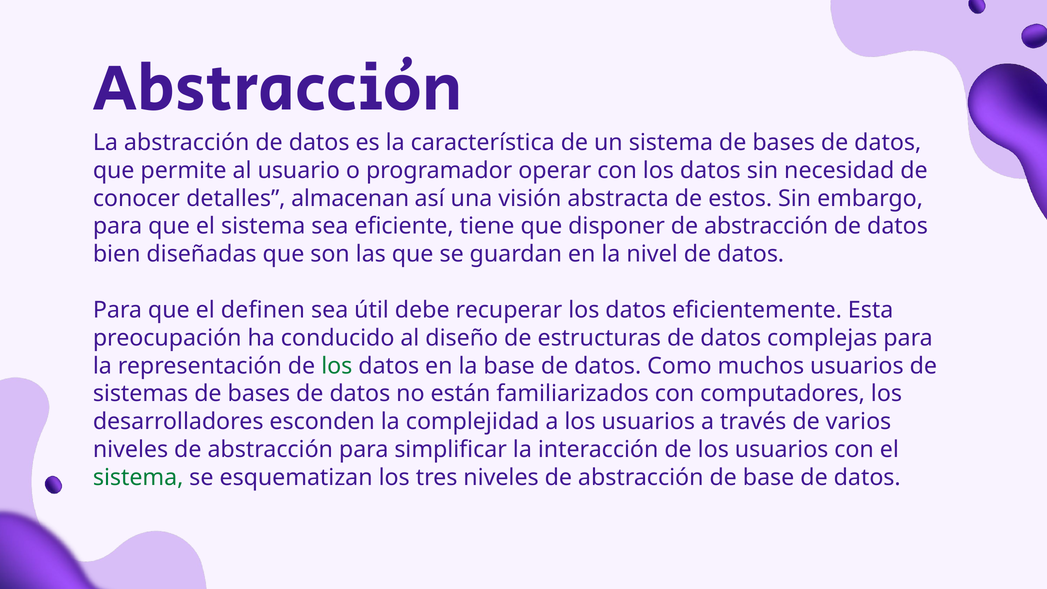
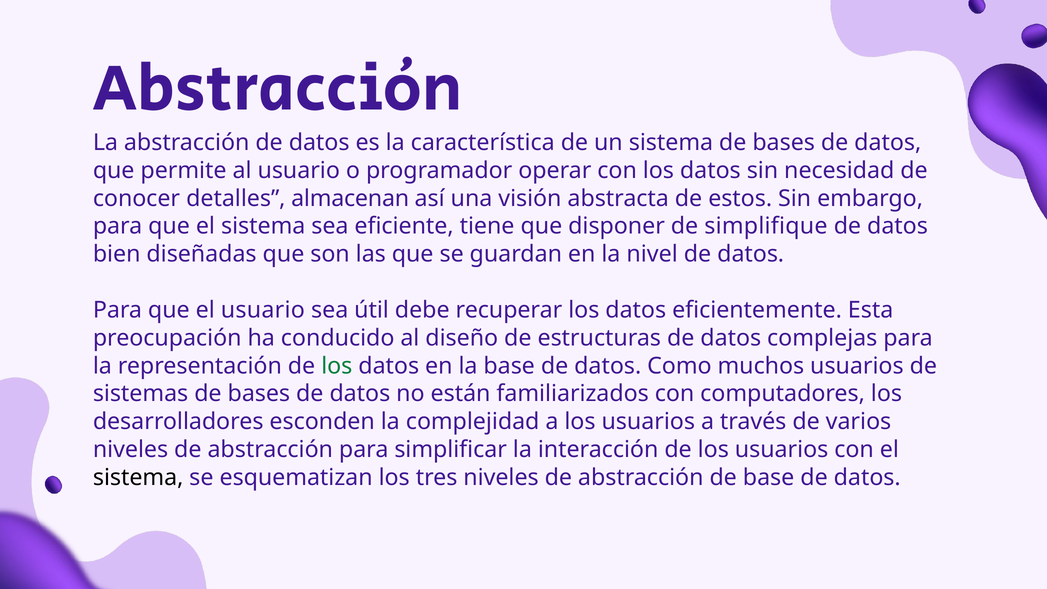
disponer de abstracción: abstracción -> simplifique
el definen: definen -> usuario
sistema at (138, 477) colour: green -> black
